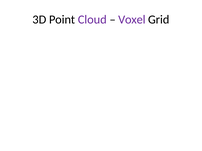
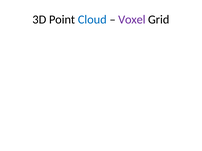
Cloud colour: purple -> blue
